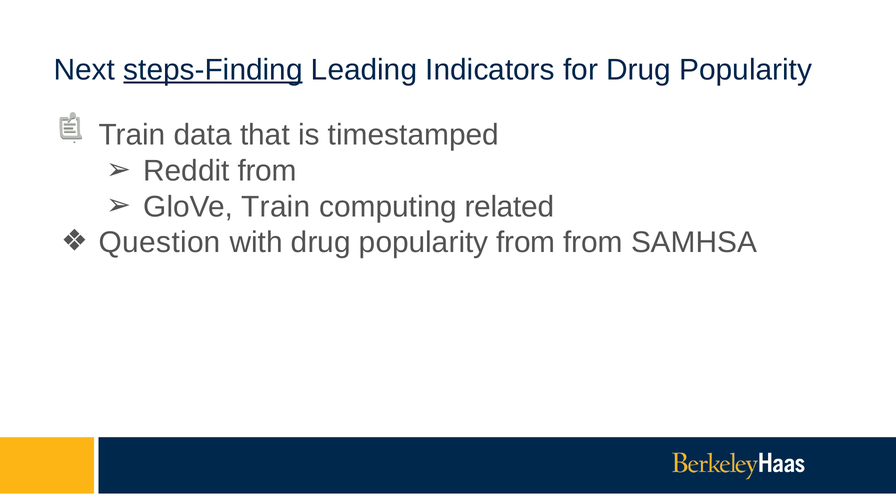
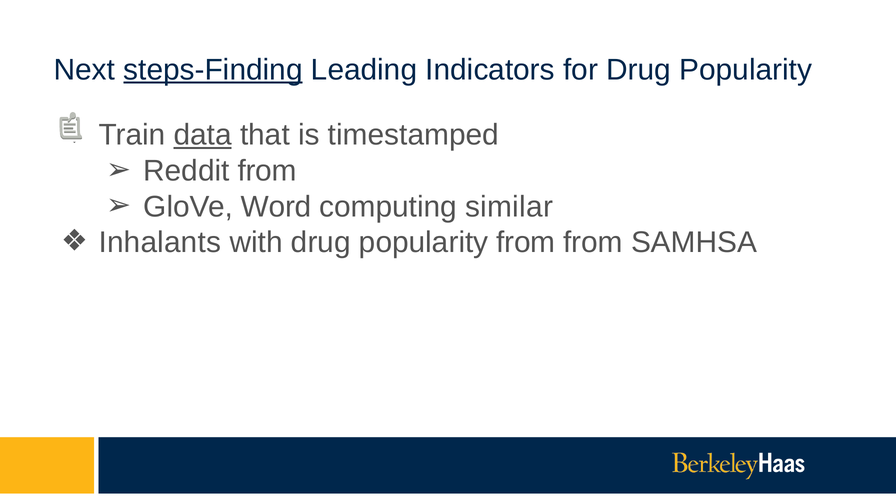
data underline: none -> present
GloVe Train: Train -> Word
related: related -> similar
Question: Question -> Inhalants
